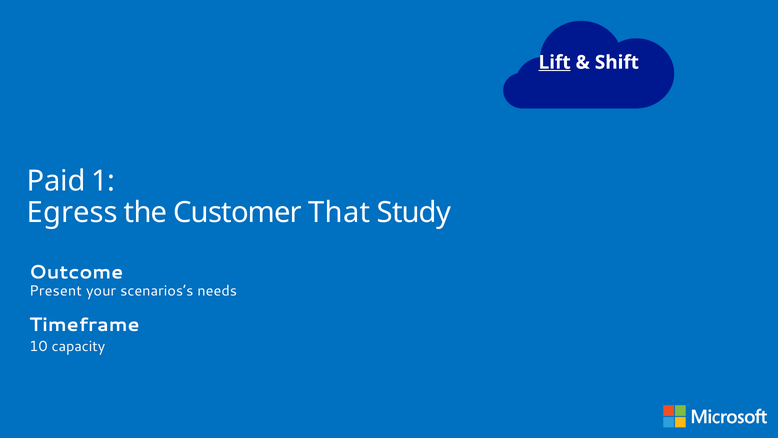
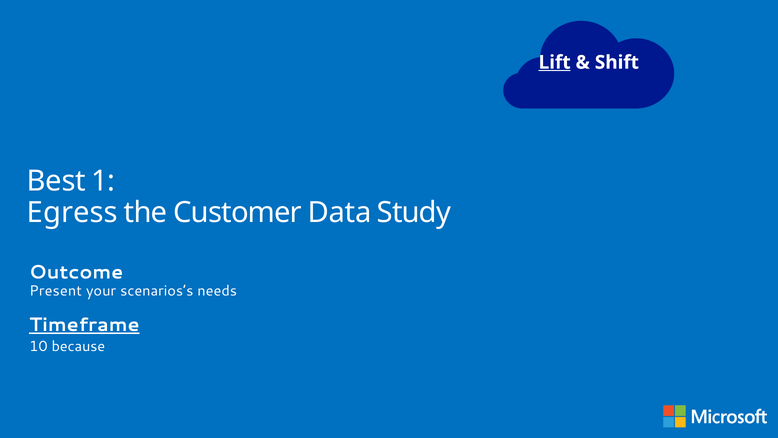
Paid: Paid -> Best
That: That -> Data
Timeframe underline: none -> present
capacity: capacity -> because
